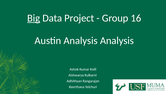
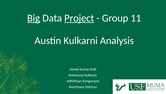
Project underline: none -> present
16: 16 -> 11
Austin Analysis: Analysis -> Kulkarni
